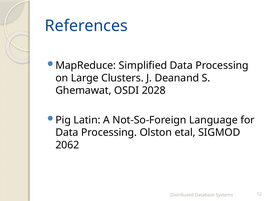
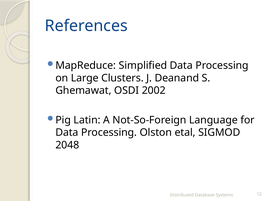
2028: 2028 -> 2002
2062: 2062 -> 2048
